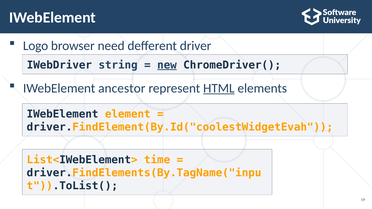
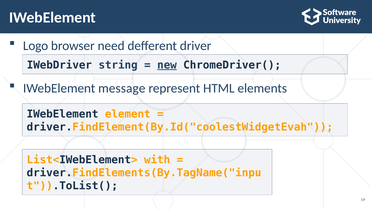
ancestor: ancestor -> message
HTML underline: present -> none
time: time -> with
